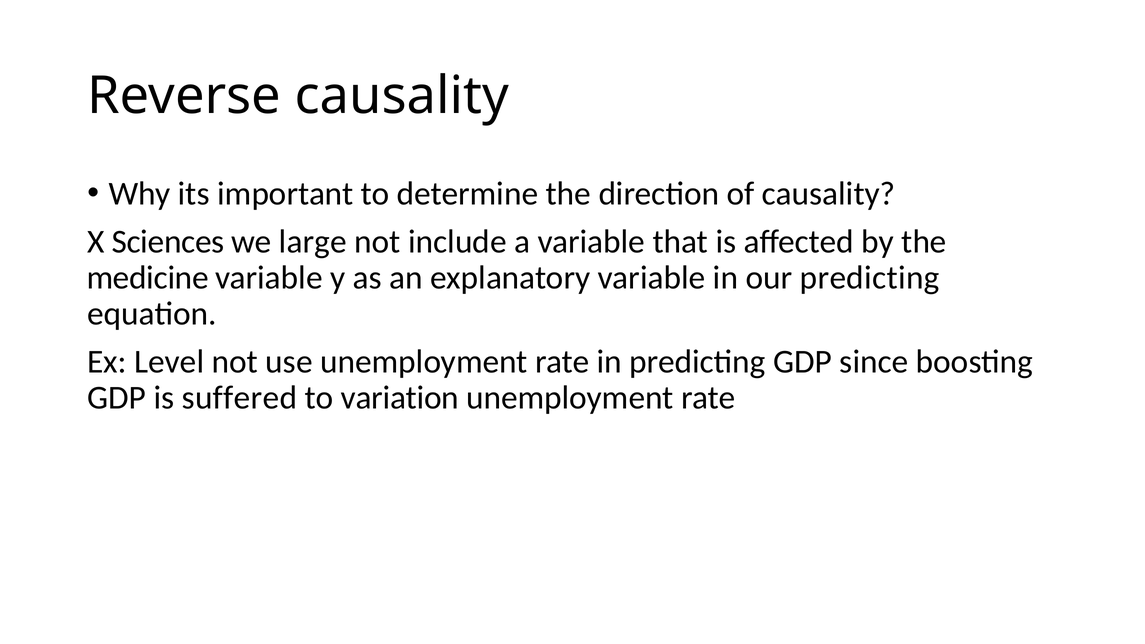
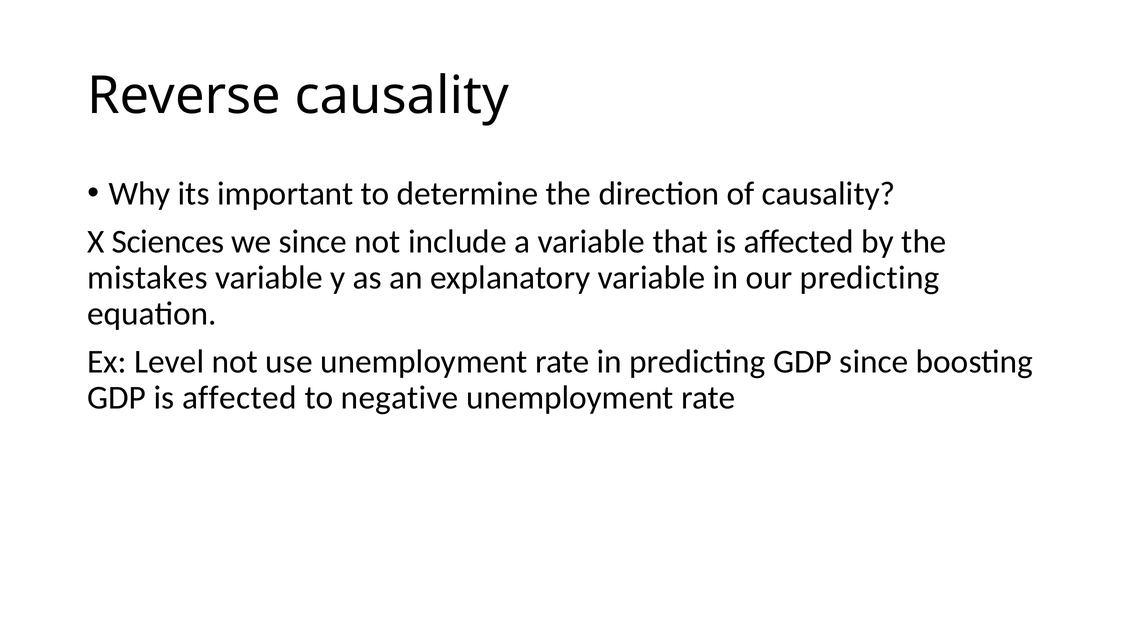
we large: large -> since
medicine: medicine -> mistakes
GDP is suffered: suffered -> affected
variation: variation -> negative
